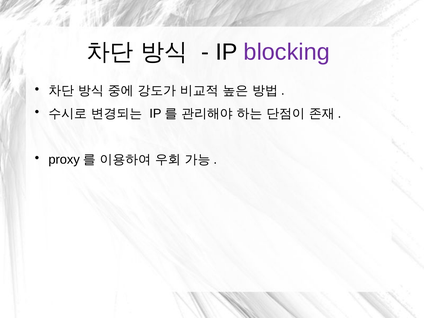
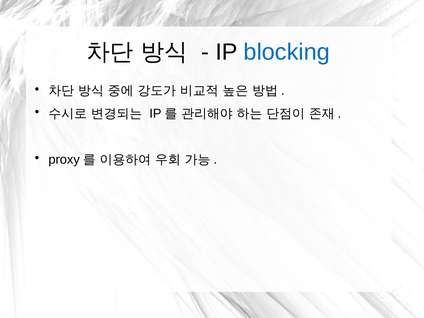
blocking colour: purple -> blue
